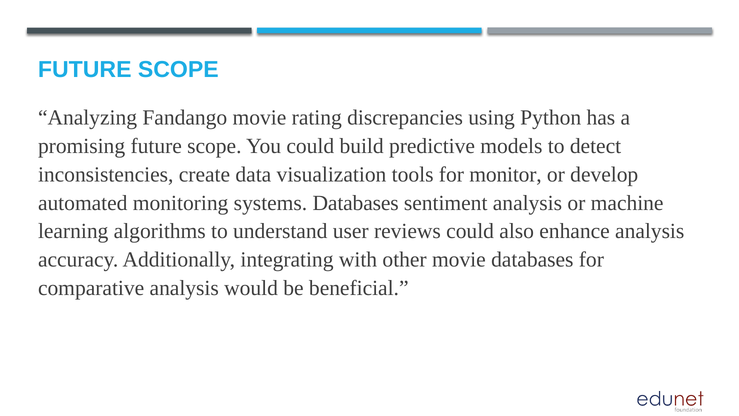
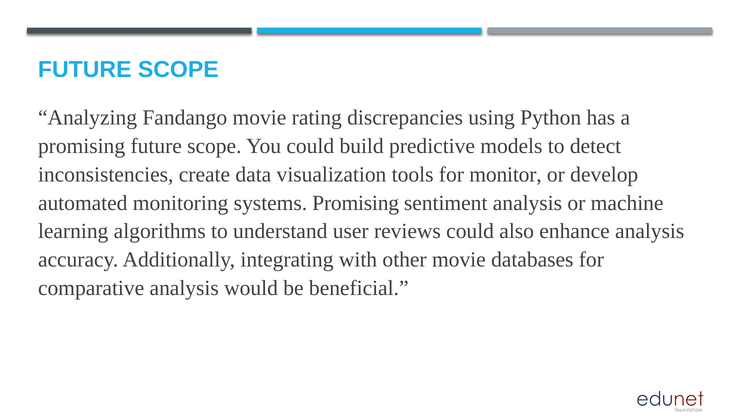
systems Databases: Databases -> Promising
